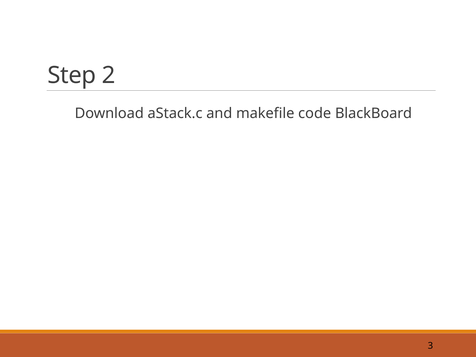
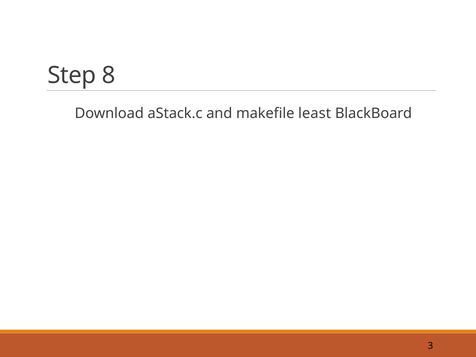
2: 2 -> 8
code: code -> least
